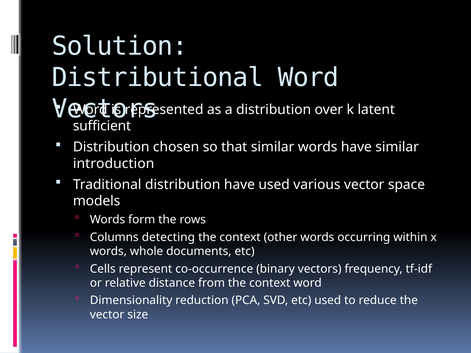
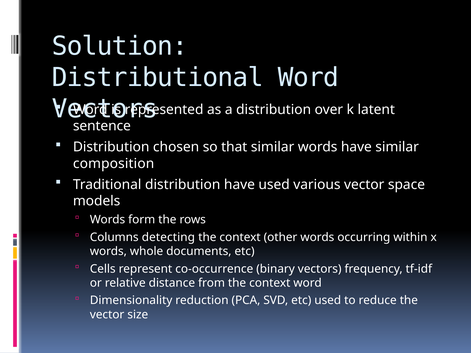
sufficient: sufficient -> sentence
introduction: introduction -> composition
